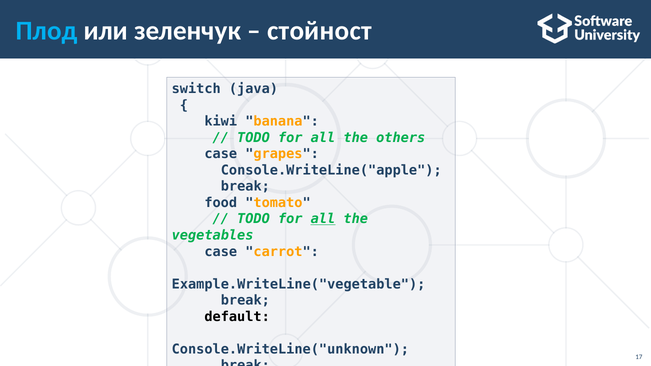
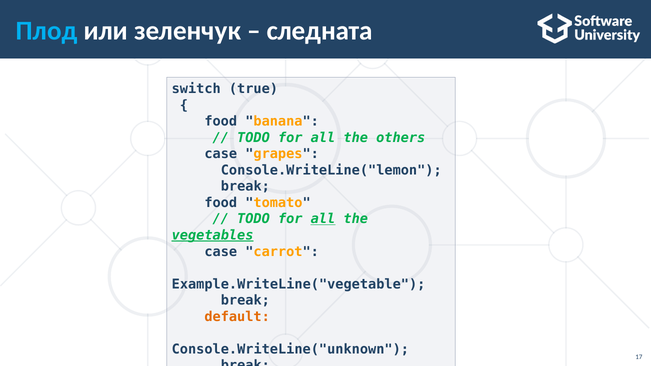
стойност: стойност -> следната
java: java -> true
kiwi at (221, 121): kiwi -> food
Console.WriteLine("apple: Console.WriteLine("apple -> Console.WriteLine("lemon
vegetables underline: none -> present
default colour: black -> orange
